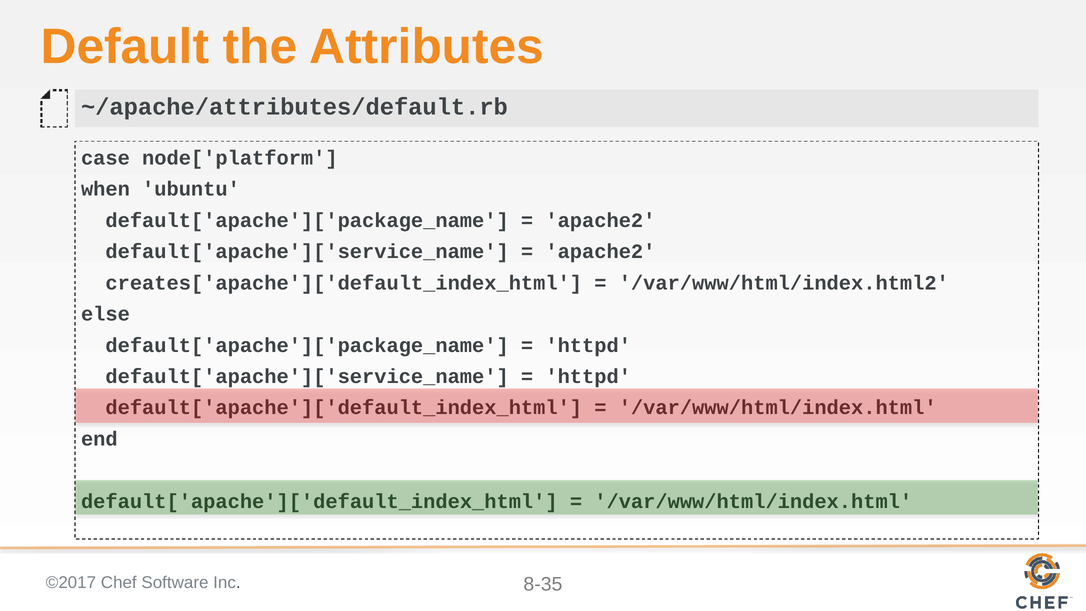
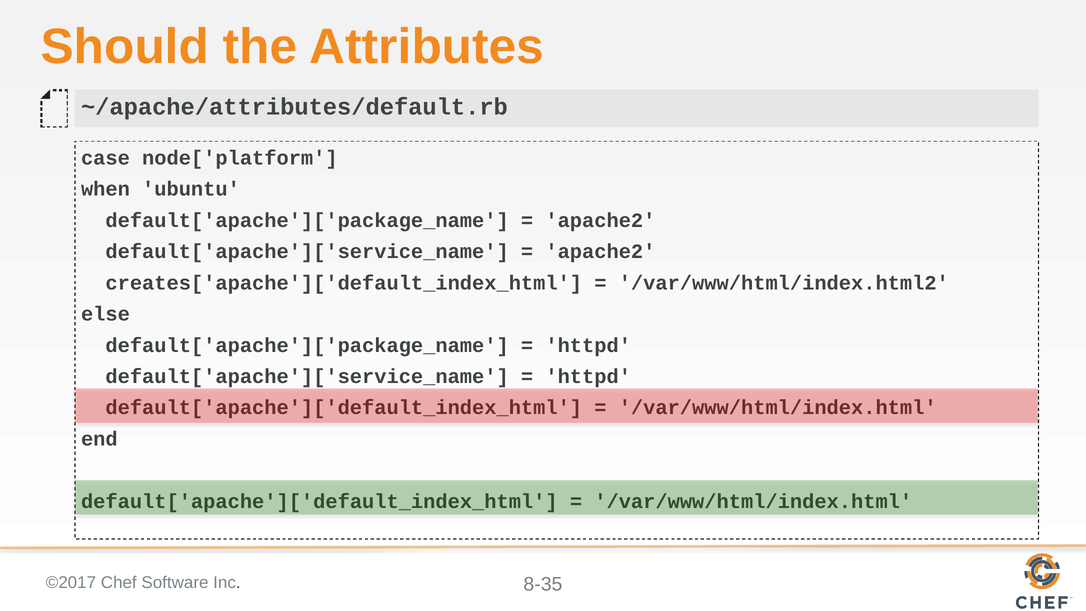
Default: Default -> Should
